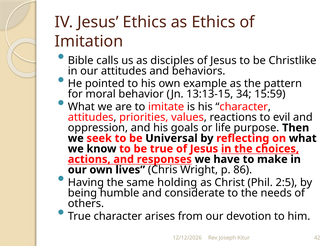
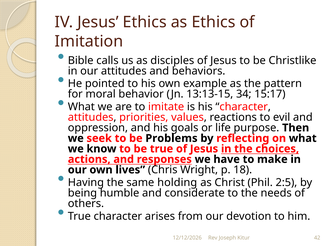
15:59: 15:59 -> 15:17
Universal: Universal -> Problems
86: 86 -> 18
